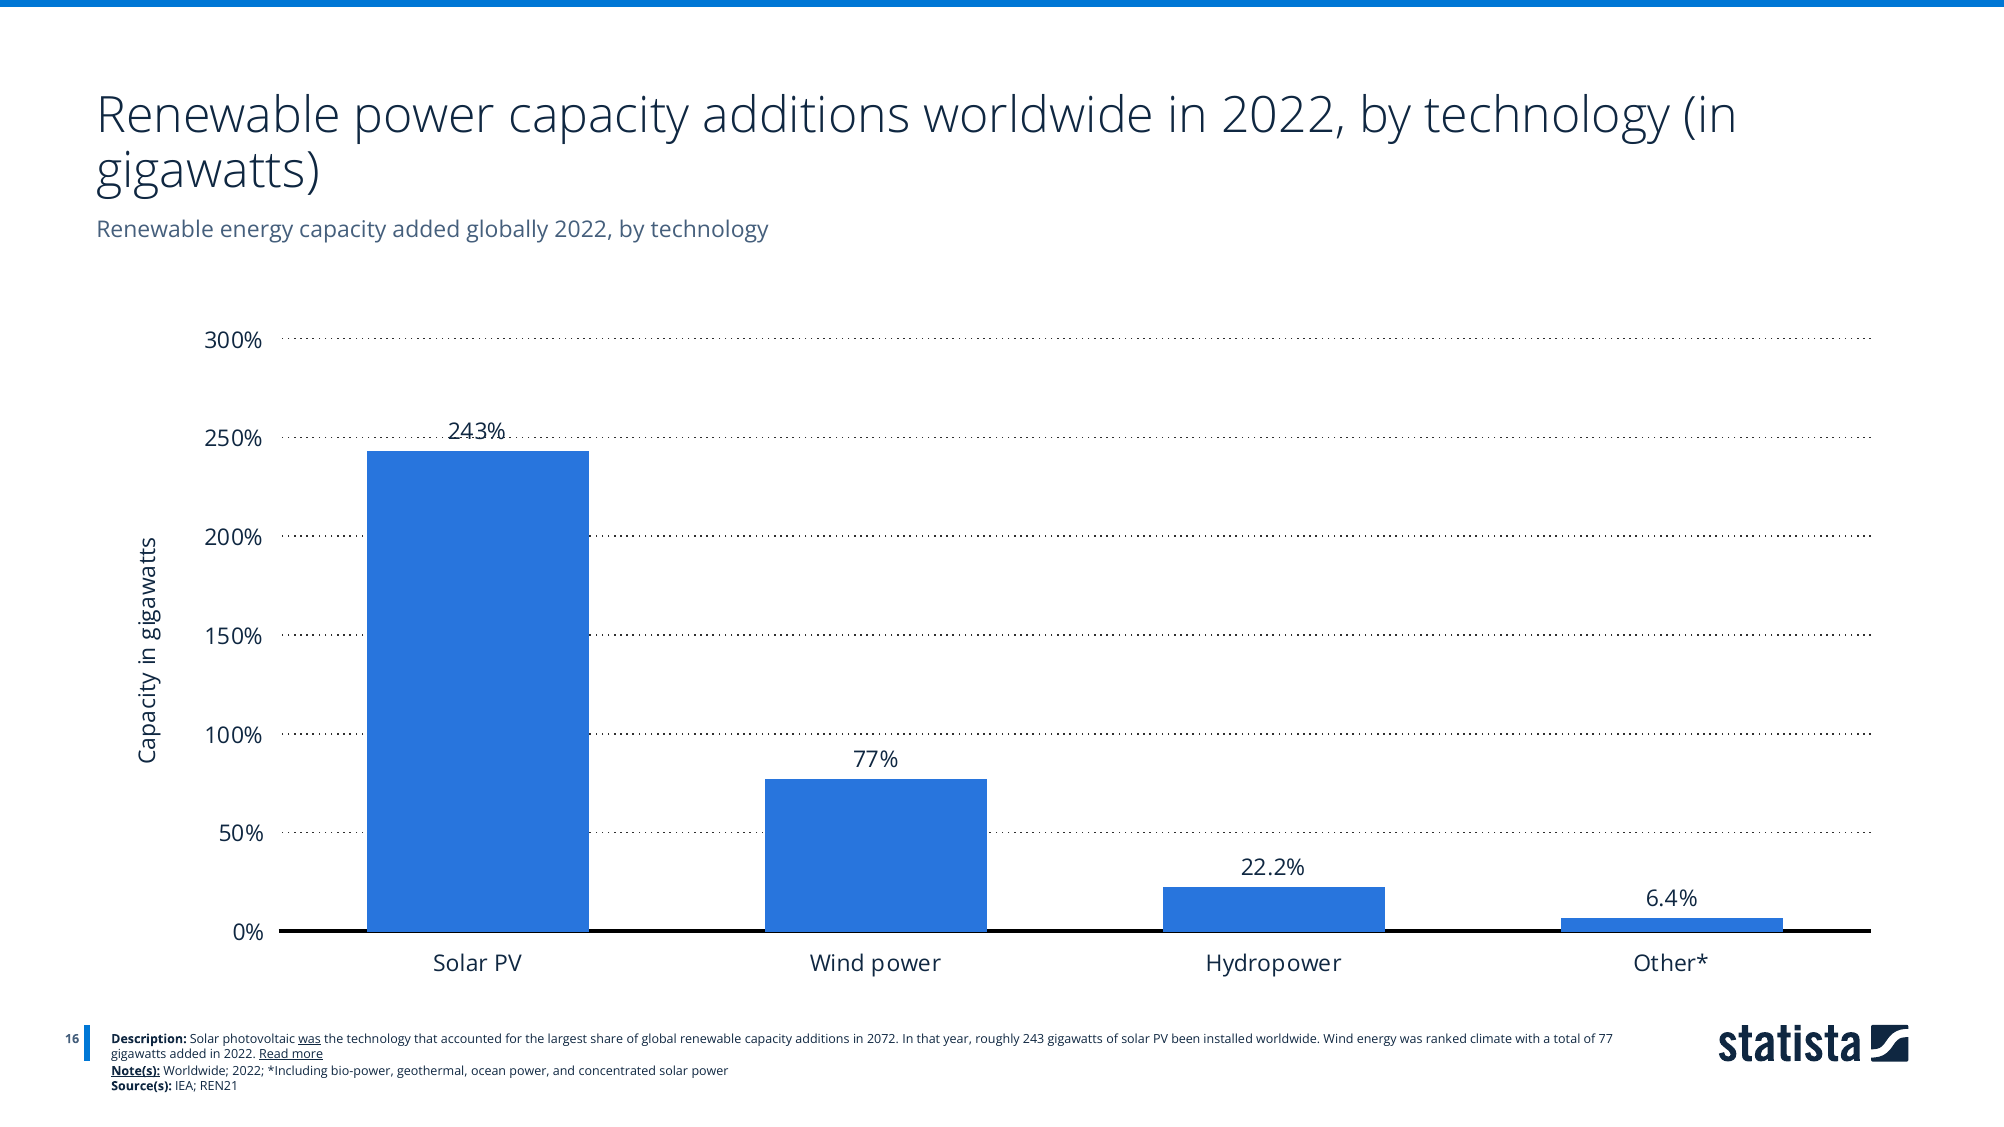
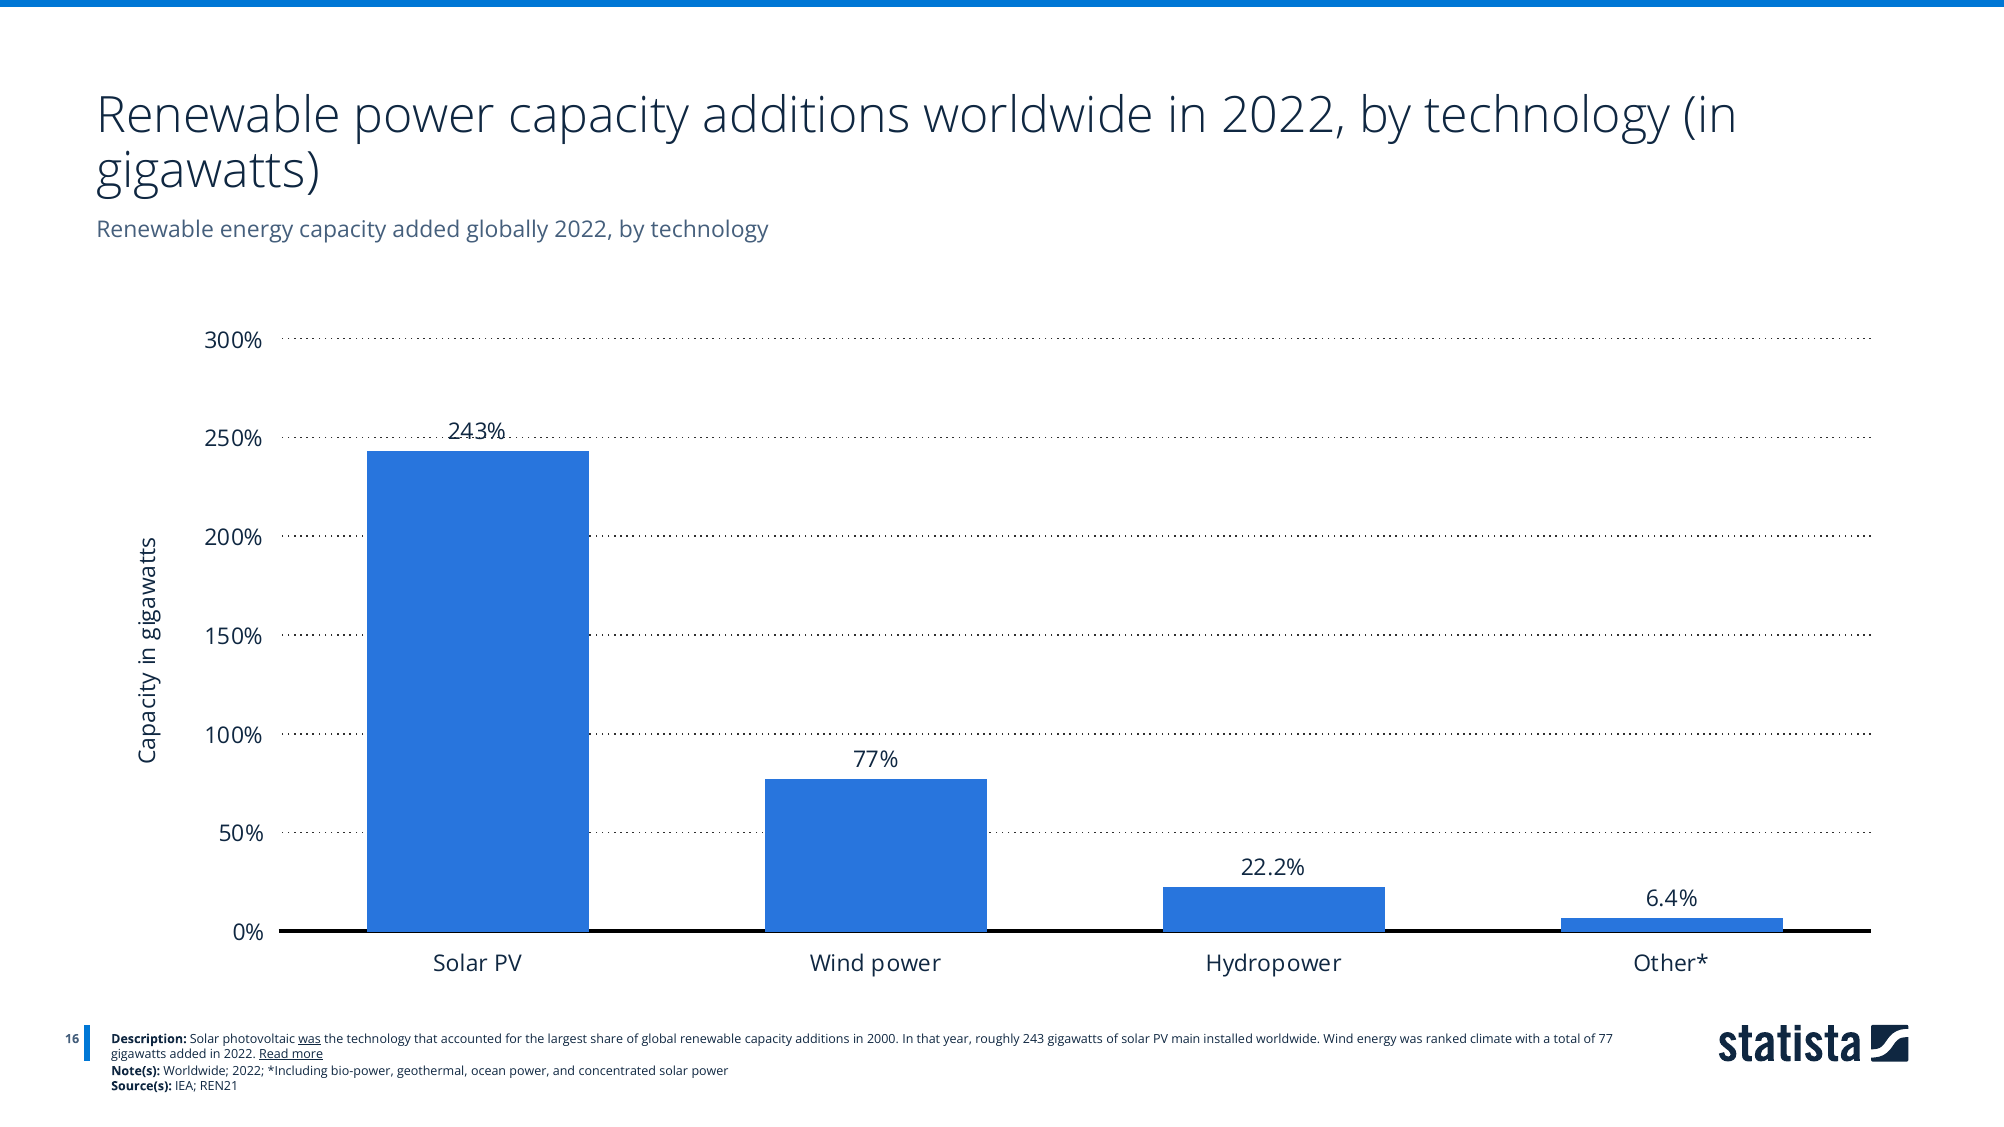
2072: 2072 -> 2000
been: been -> main
Note(s underline: present -> none
